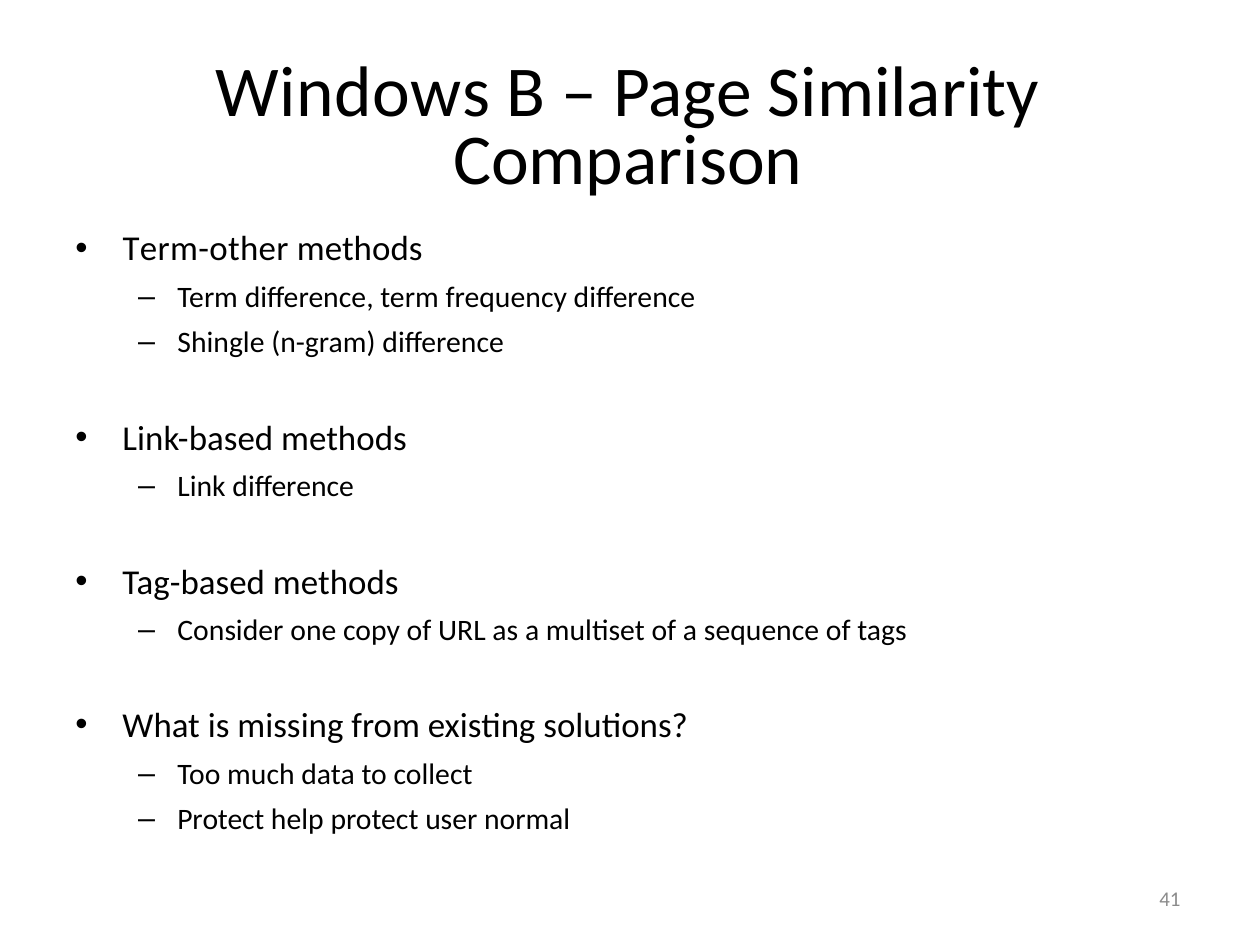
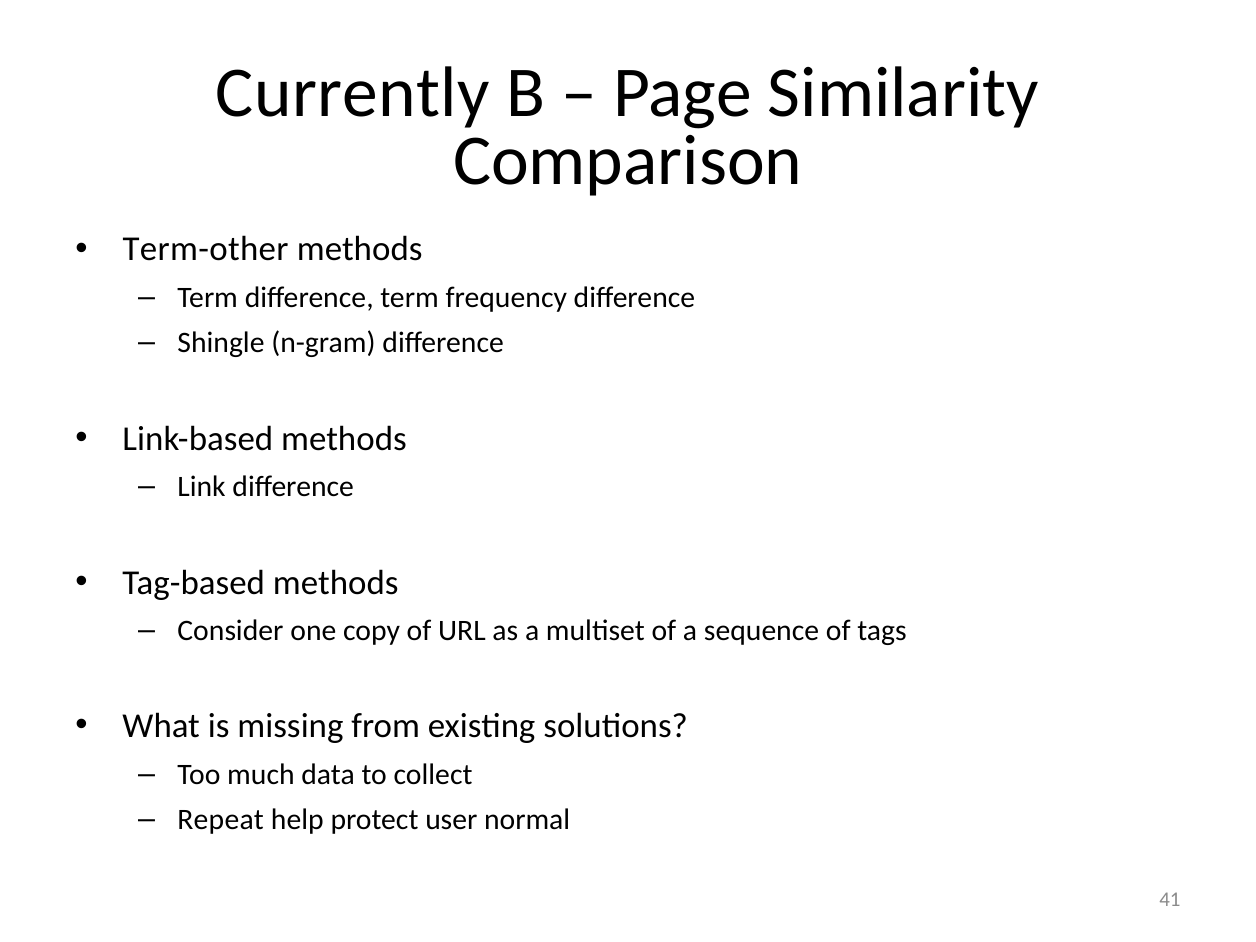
Windows: Windows -> Currently
Protect at (221, 820): Protect -> Repeat
